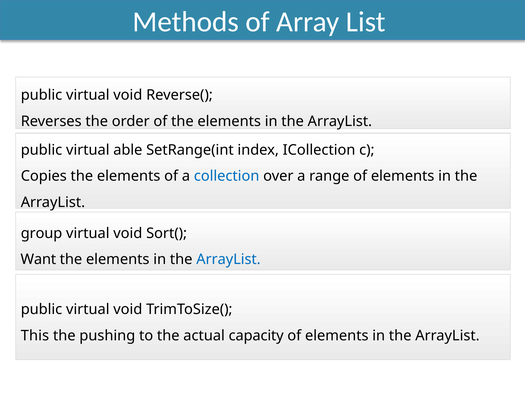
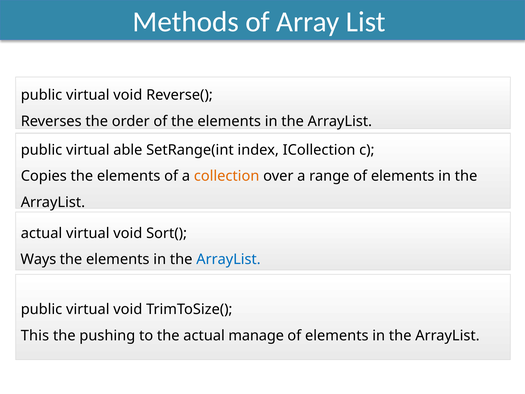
collection colour: blue -> orange
group at (42, 233): group -> actual
Want: Want -> Ways
capacity: capacity -> manage
